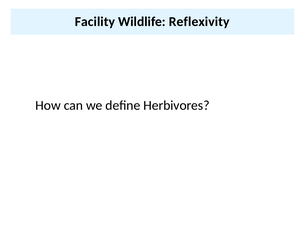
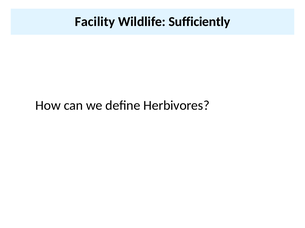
Reflexivity: Reflexivity -> Sufficiently
